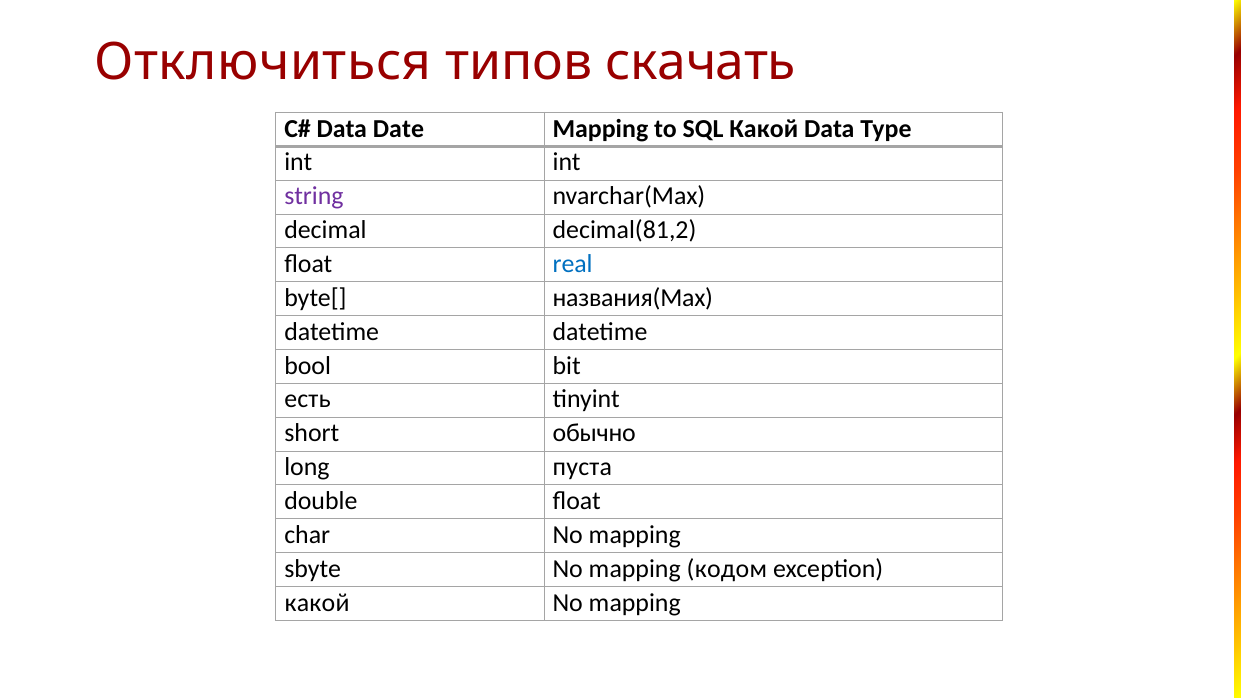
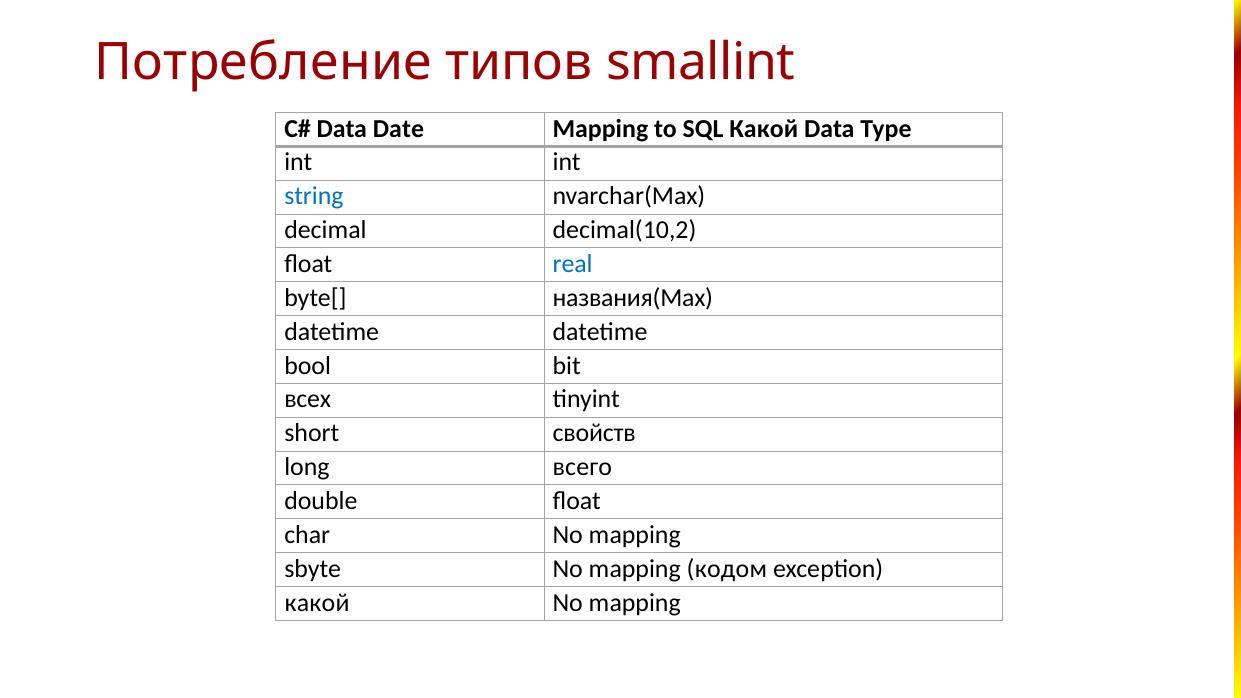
Отключиться: Отключиться -> Потребление
скачать: скачать -> smallint
string colour: purple -> blue
decimal(81,2: decimal(81,2 -> decimal(10,2
есть: есть -> всех
обычно: обычно -> свойств
пуста: пуста -> всего
